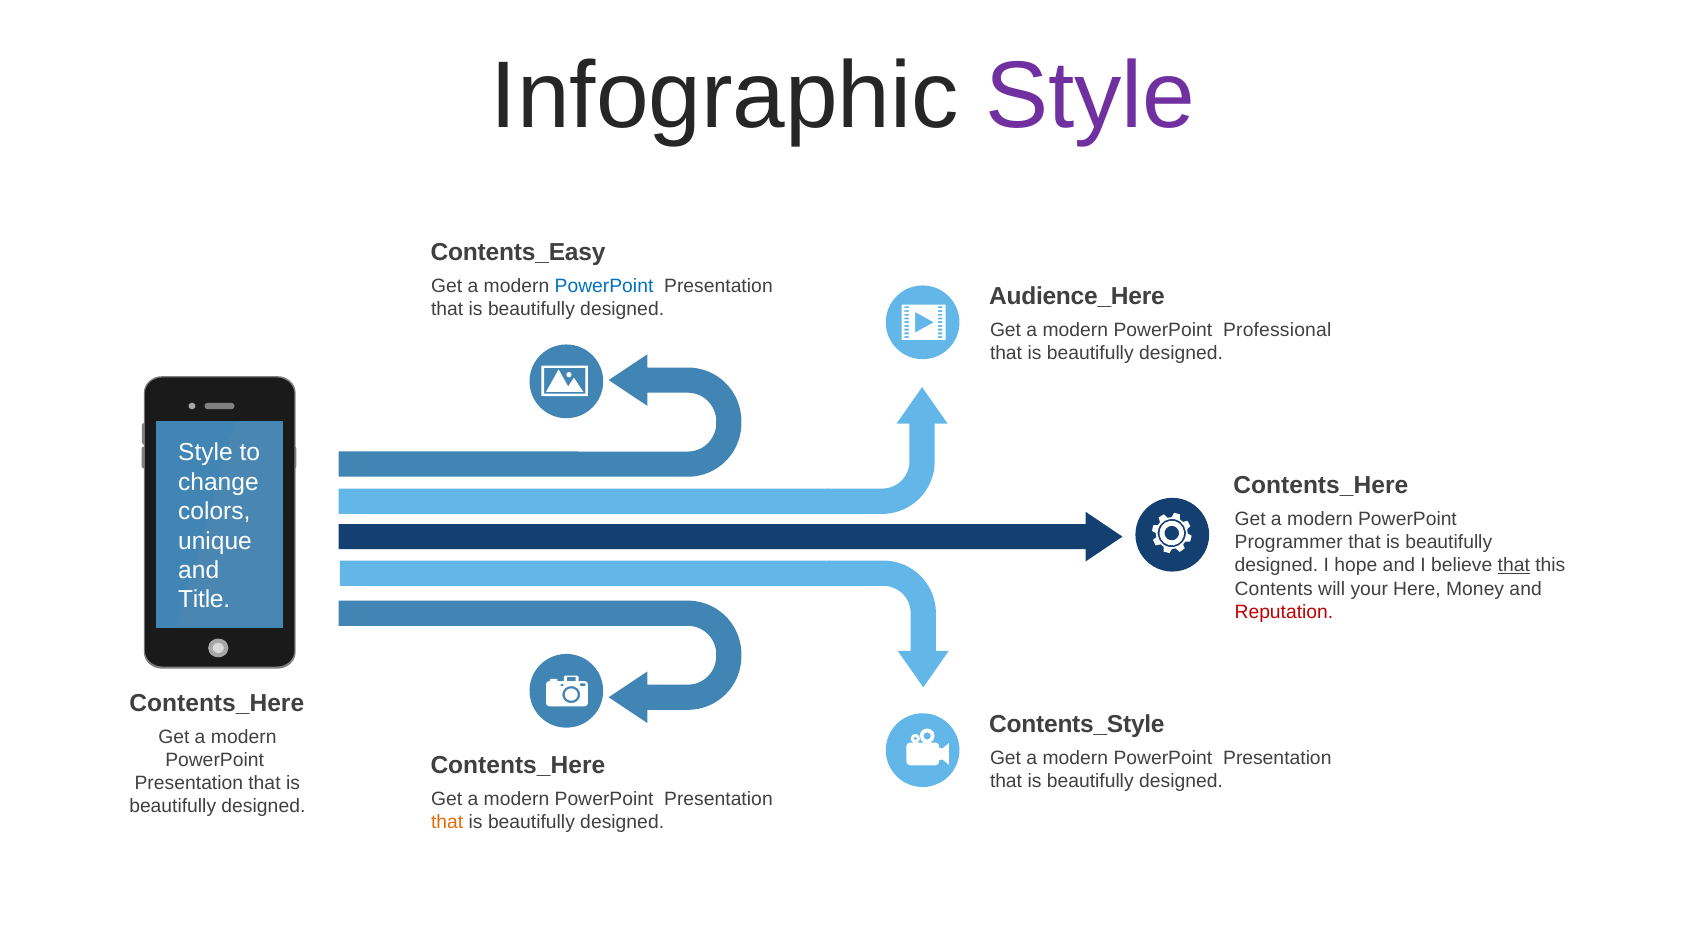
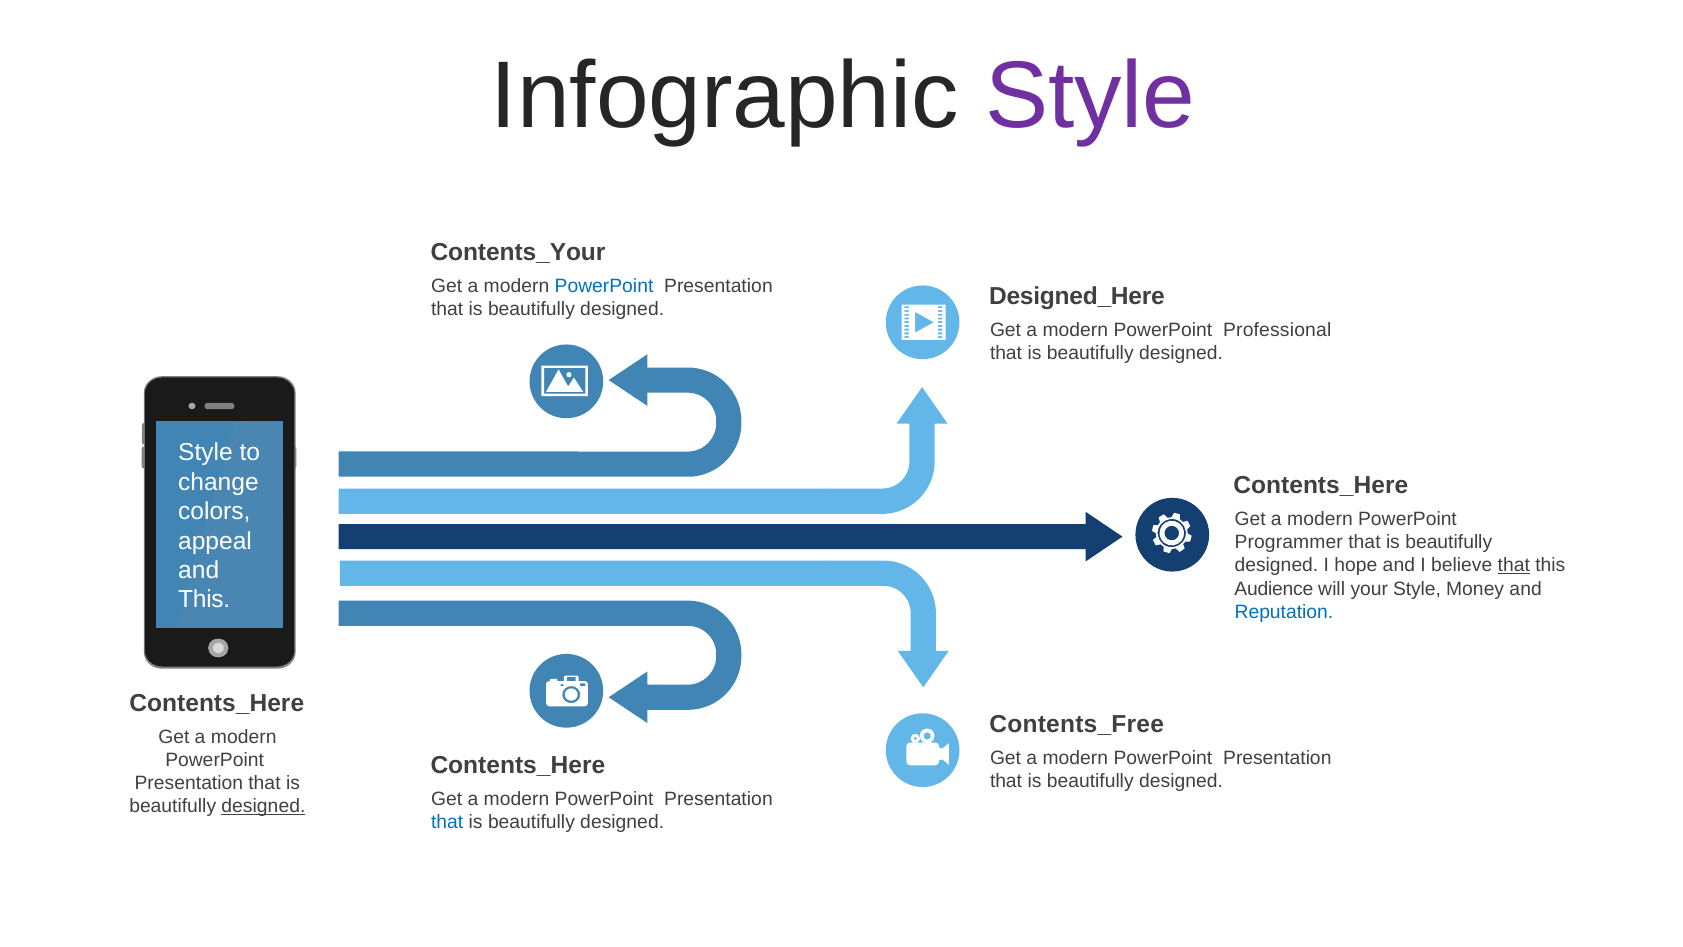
Contents_Easy: Contents_Easy -> Contents_Your
Audience_Here: Audience_Here -> Designed_Here
unique: unique -> appeal
Contents: Contents -> Audience
your Here: Here -> Style
Title at (204, 600): Title -> This
Reputation colour: red -> blue
Contents_Style: Contents_Style -> Contents_Free
designed at (263, 806) underline: none -> present
that at (447, 822) colour: orange -> blue
